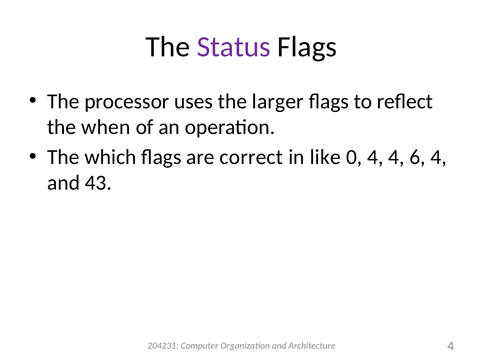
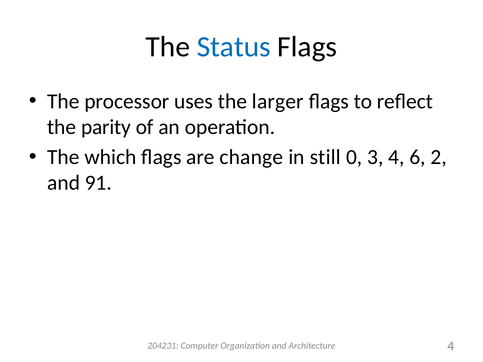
Status colour: purple -> blue
when: when -> parity
correct: correct -> change
like: like -> still
0 4: 4 -> 3
6 4: 4 -> 2
43: 43 -> 91
